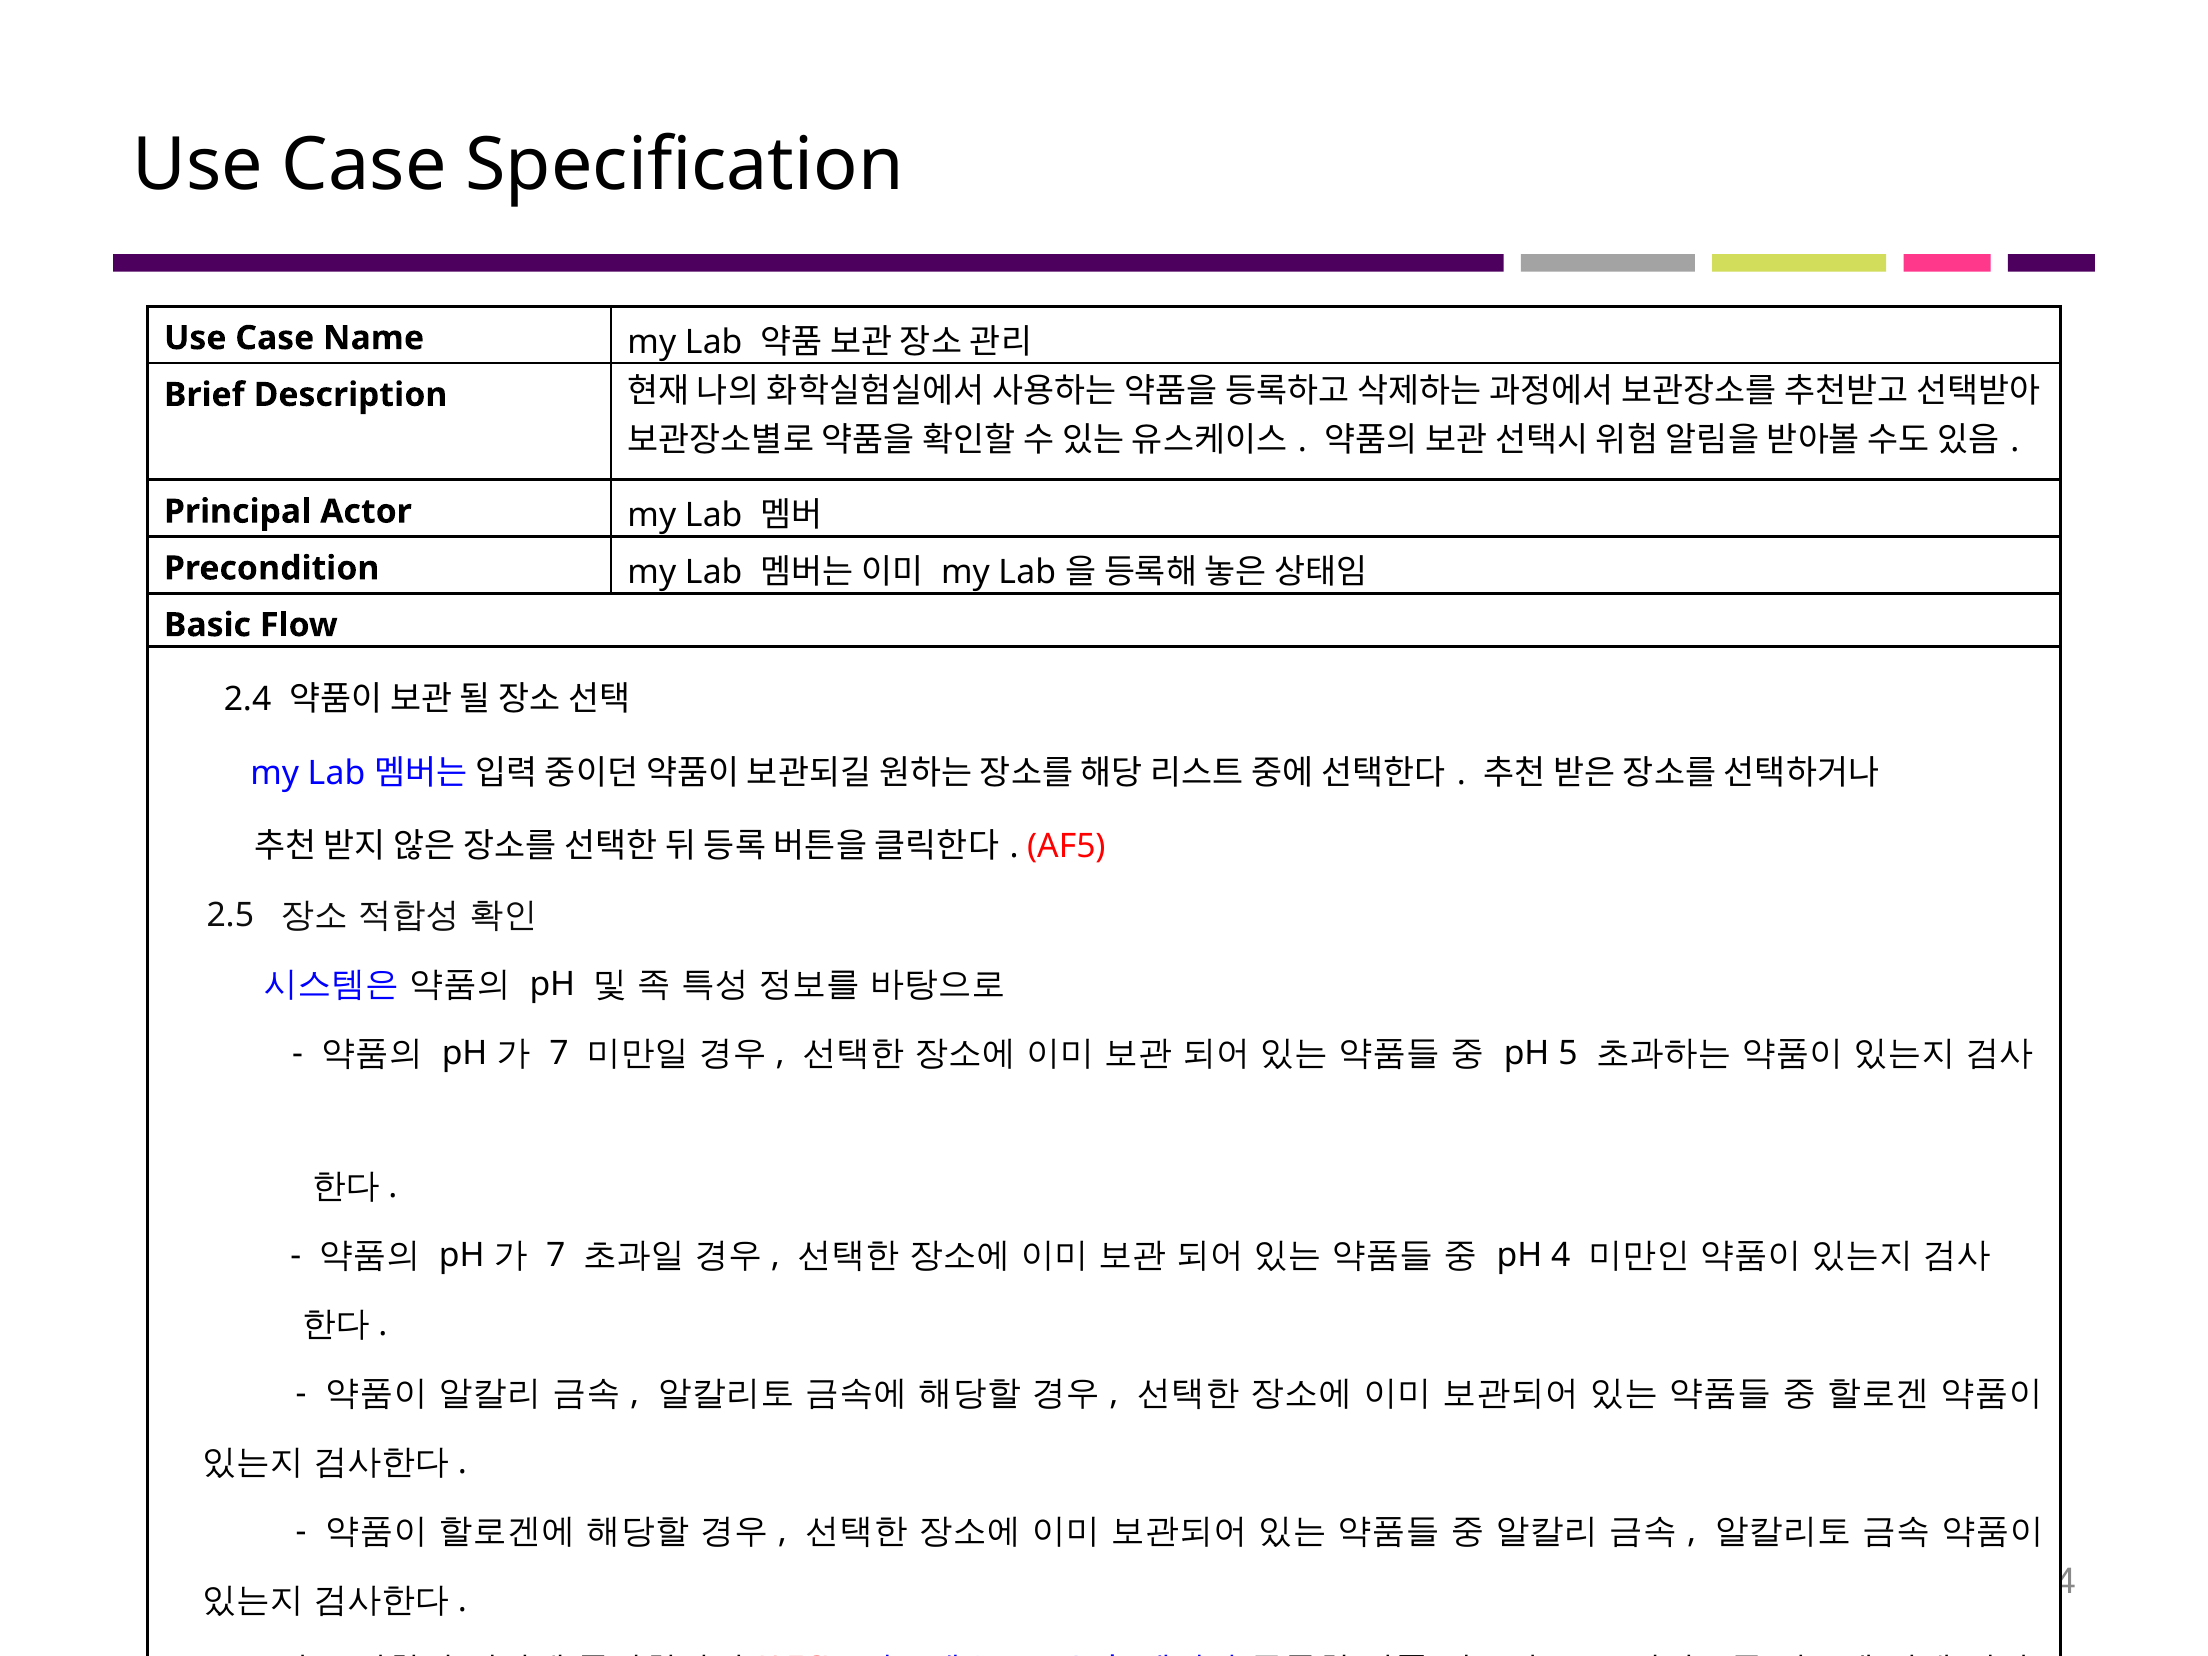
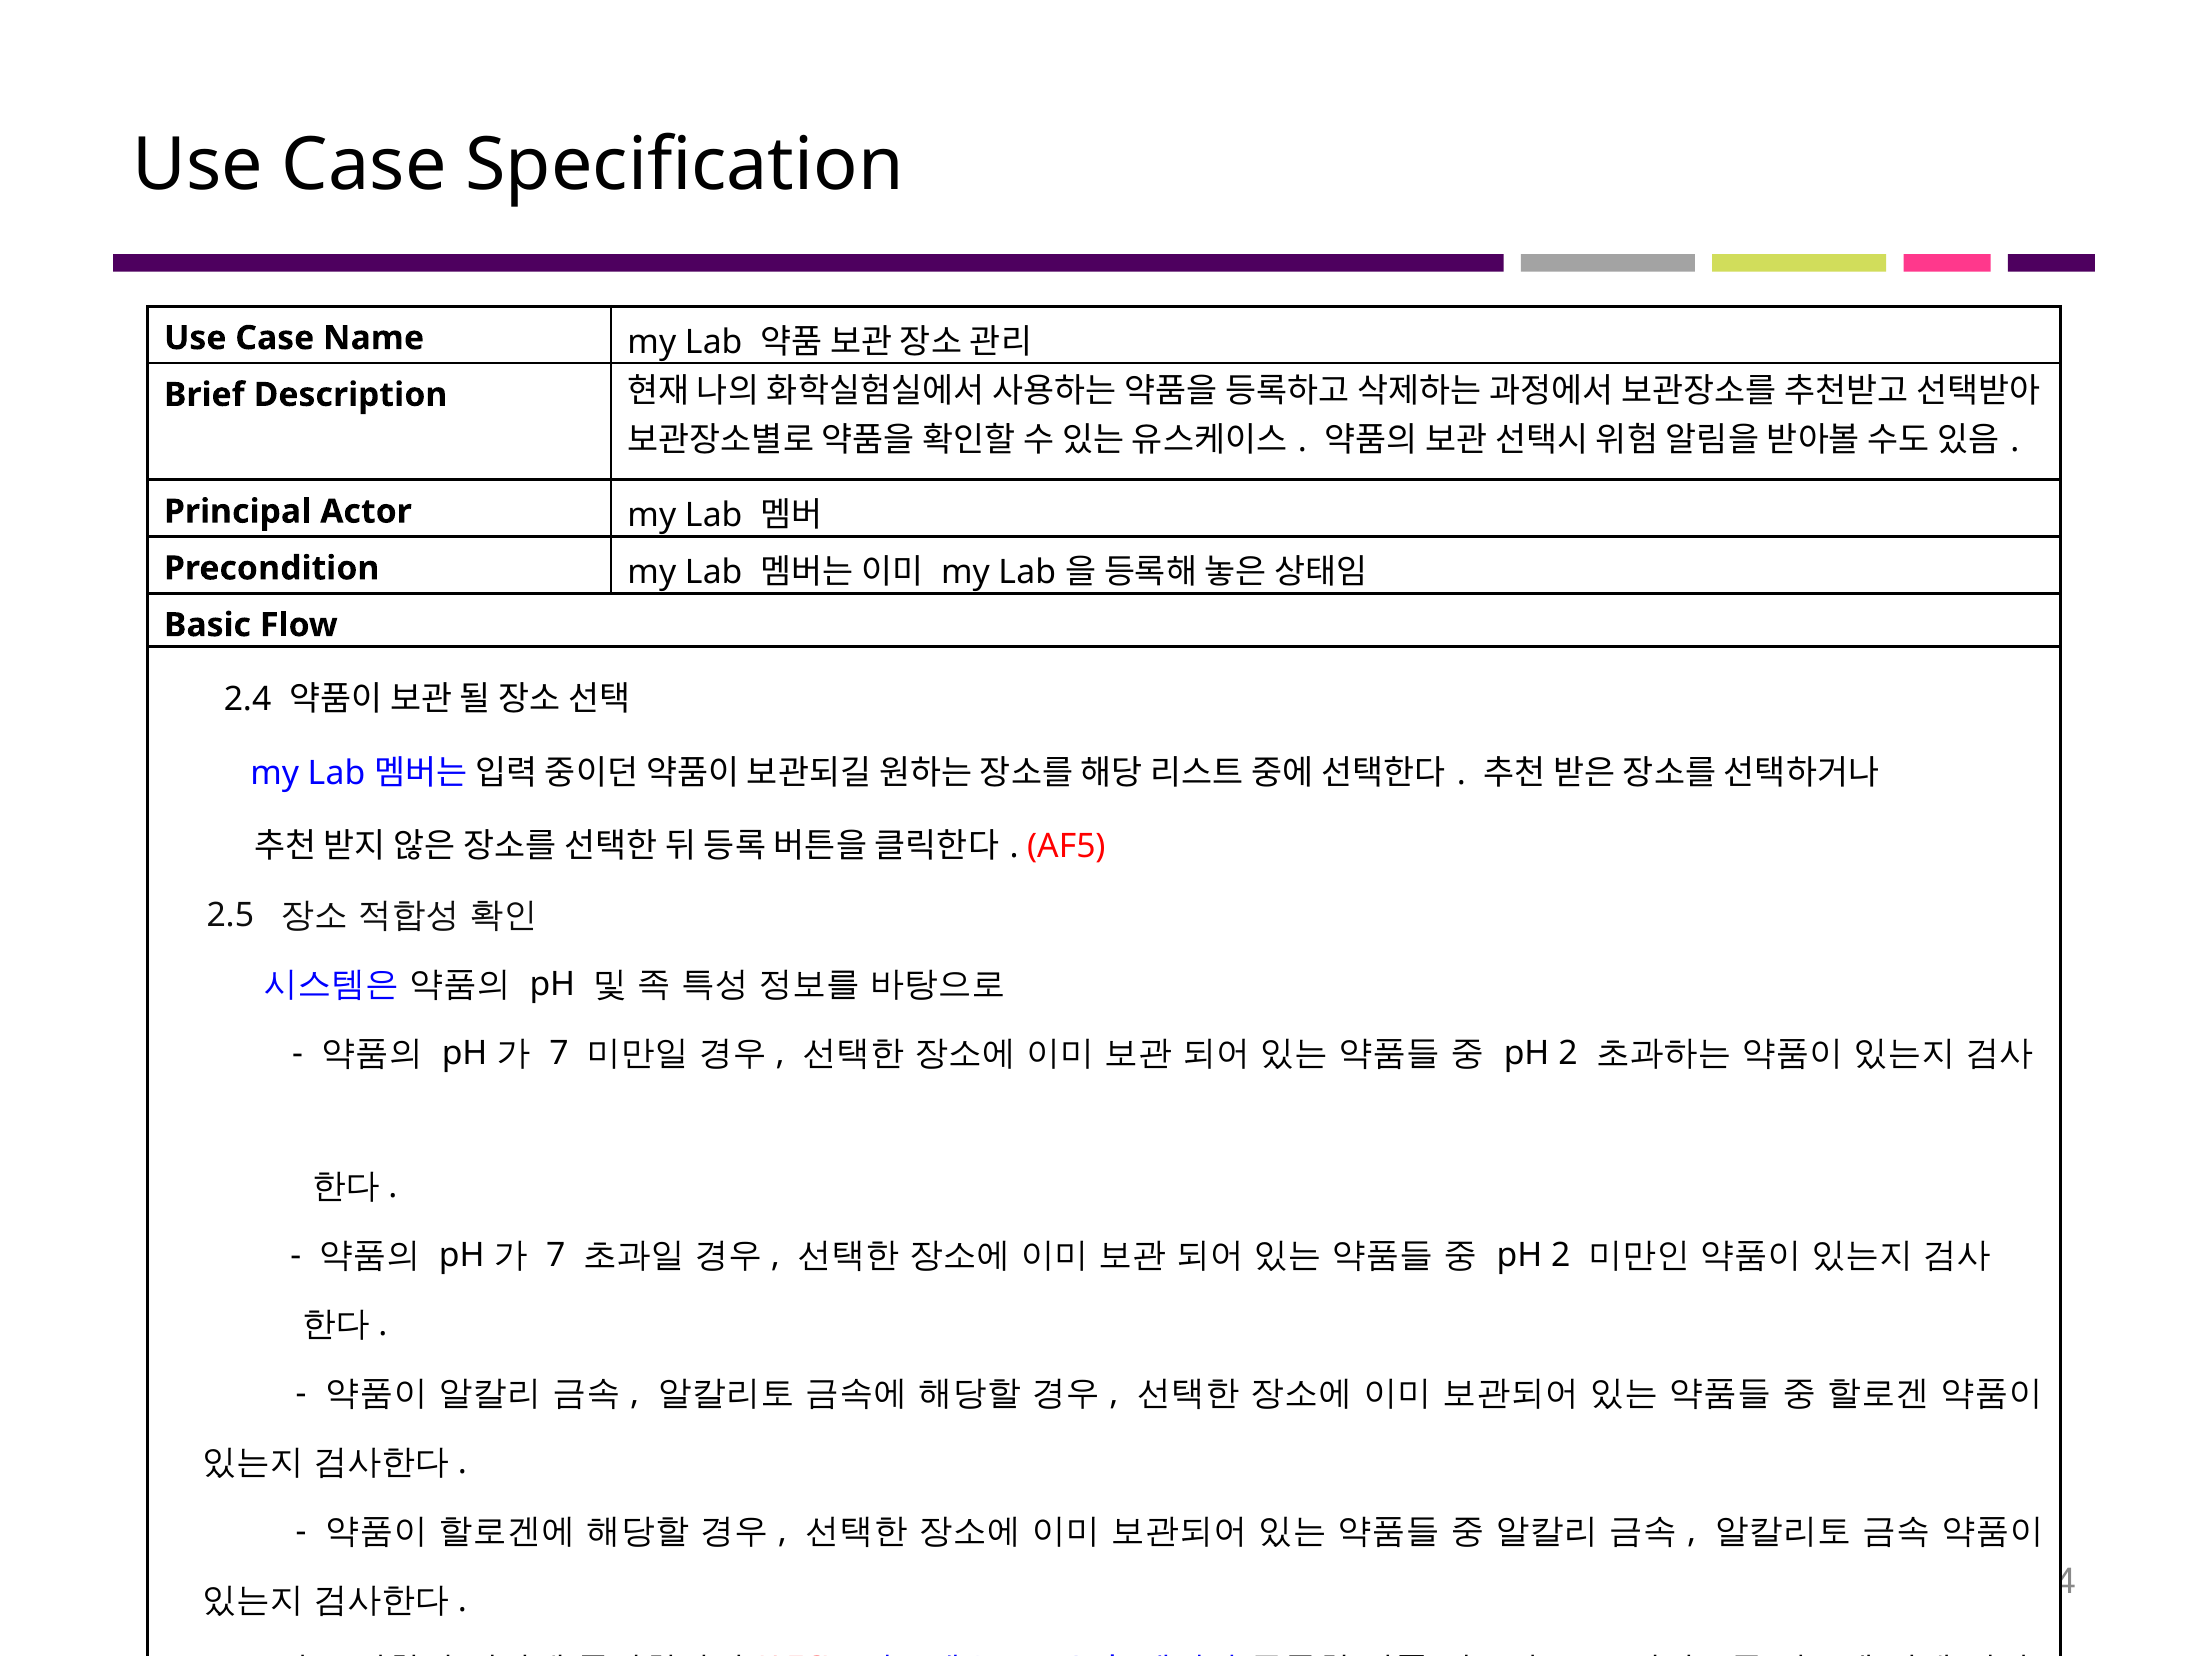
5 at (1568, 1054): 5 -> 2
4 at (1561, 1256): 4 -> 2
